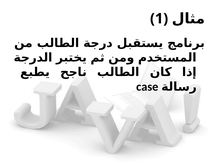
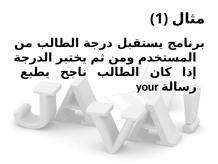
case: case -> your
